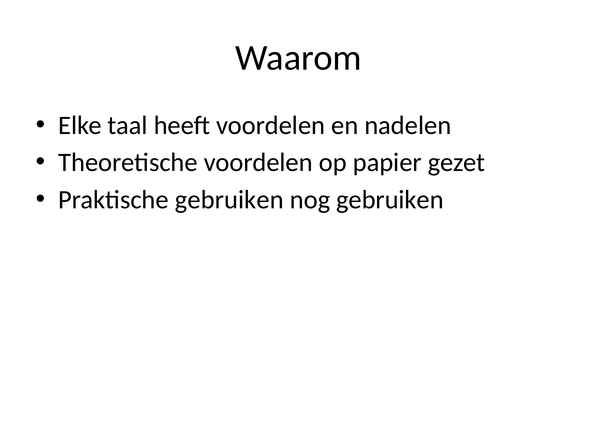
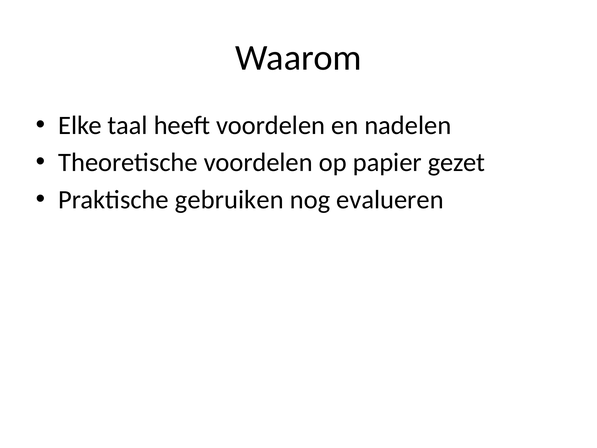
nog gebruiken: gebruiken -> evalueren
